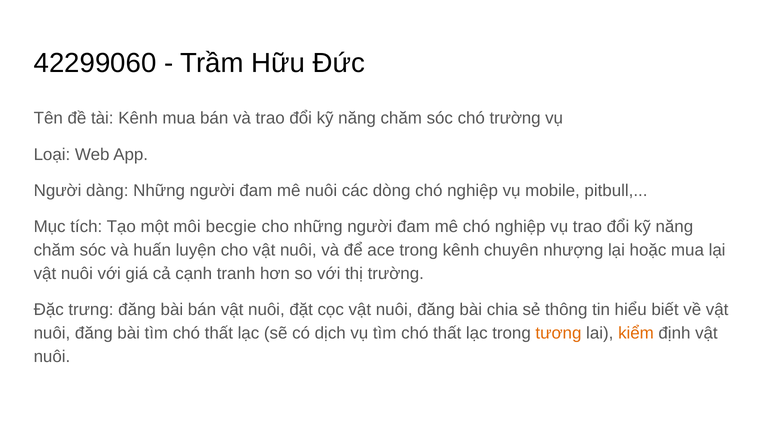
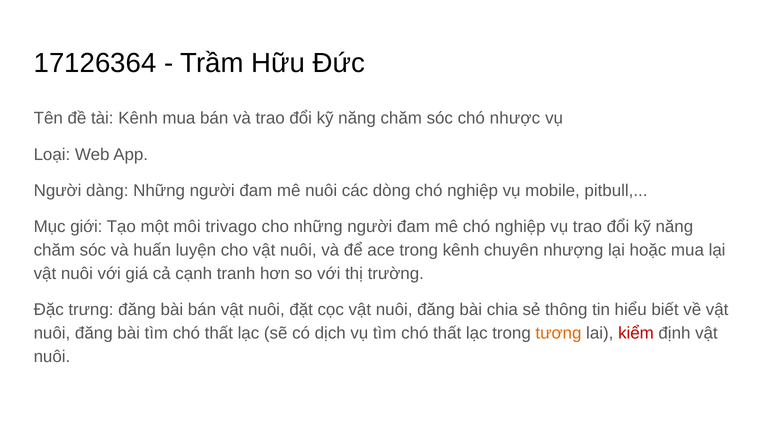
42299060: 42299060 -> 17126364
chó trường: trường -> nhược
tích: tích -> giới
becgie: becgie -> trivago
kiểm colour: orange -> red
